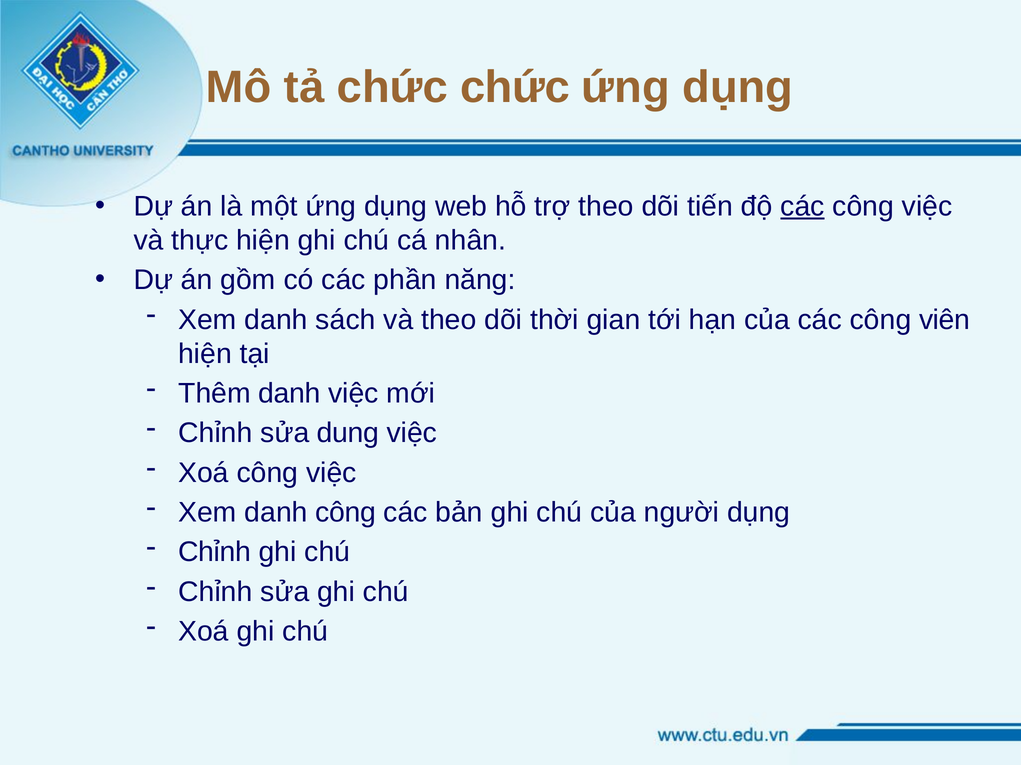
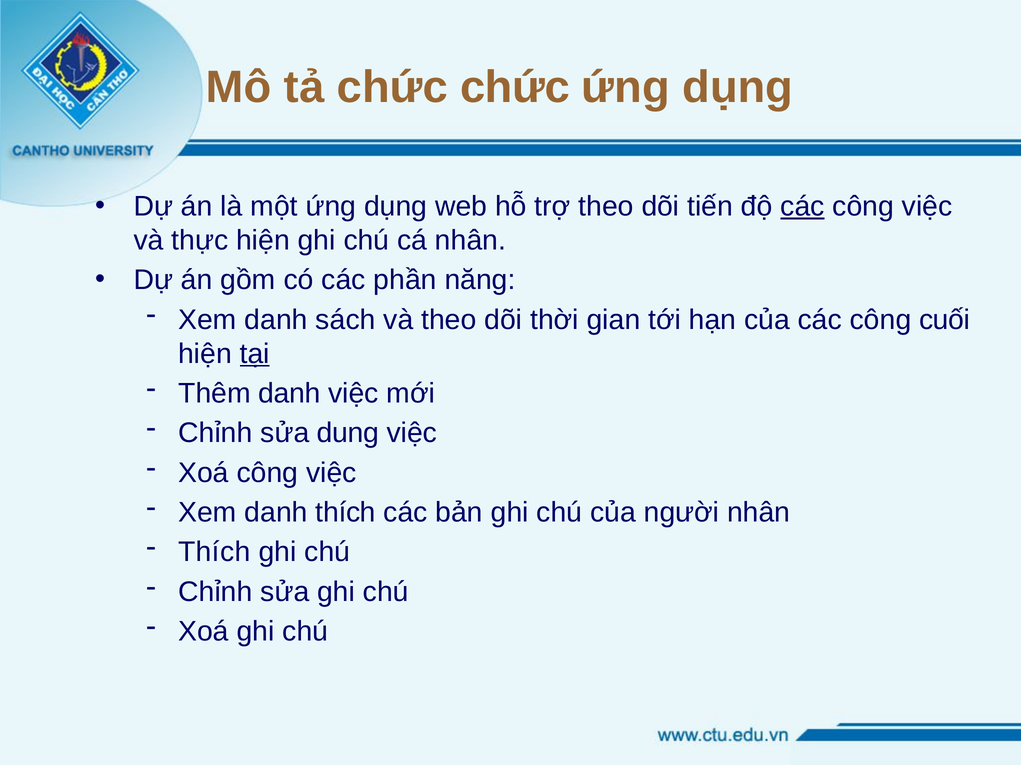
viên: viên -> cuối
tại underline: none -> present
danh công: công -> thích
người dụng: dụng -> nhân
Chỉnh at (215, 553): Chỉnh -> Thích
